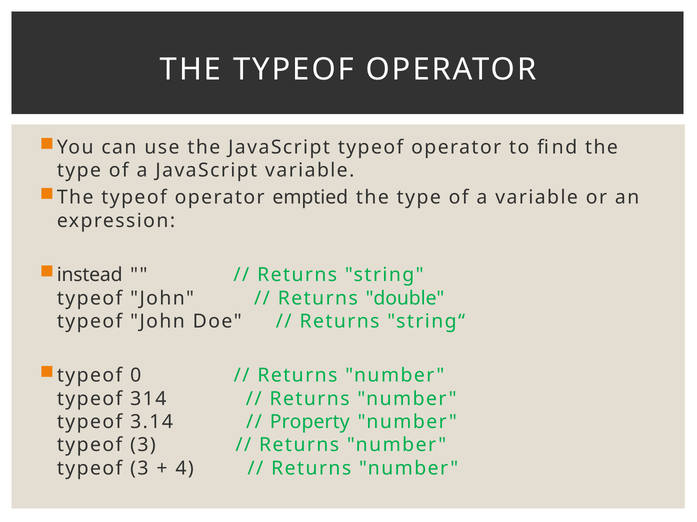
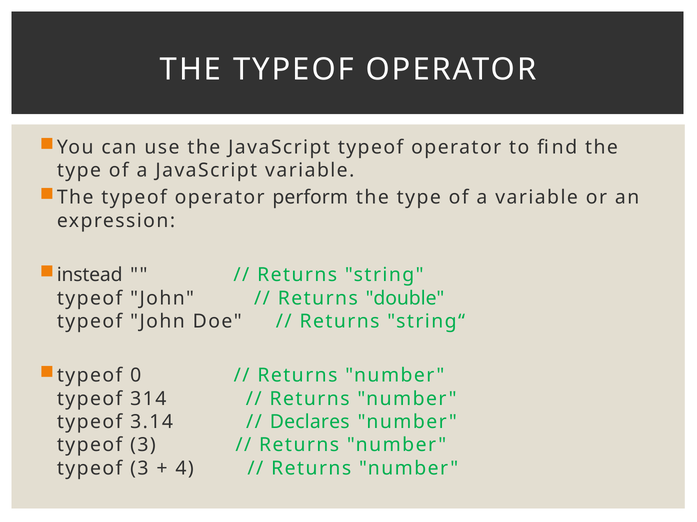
emptied: emptied -> perform
Property: Property -> Declares
